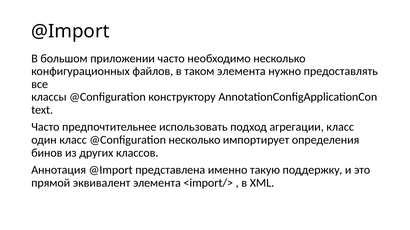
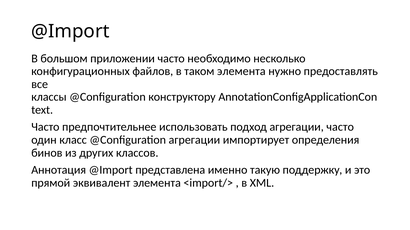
агрегации класс: класс -> часто
@Configuration несколько: несколько -> агрегации
